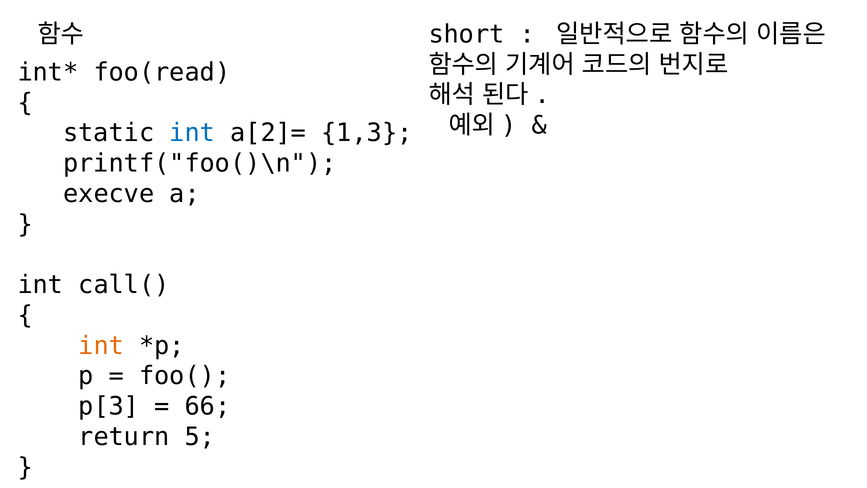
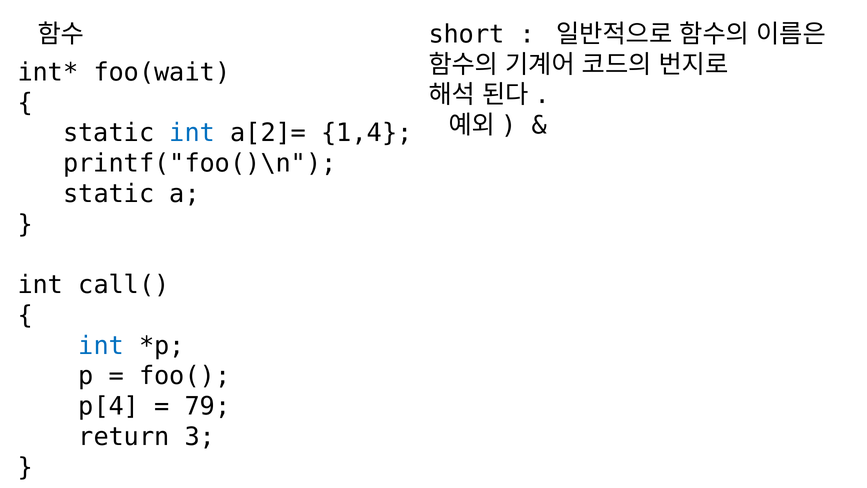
foo(read: foo(read -> foo(wait
1,3: 1,3 -> 1,4
execve at (109, 194): execve -> static
int at (101, 346) colour: orange -> blue
p[3: p[3 -> p[4
66: 66 -> 79
5: 5 -> 3
